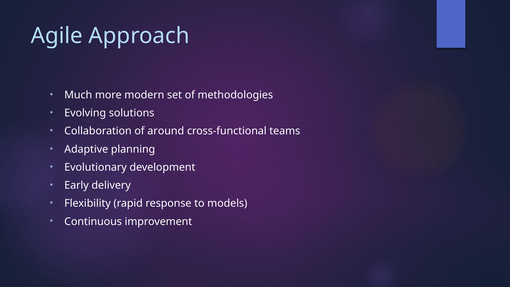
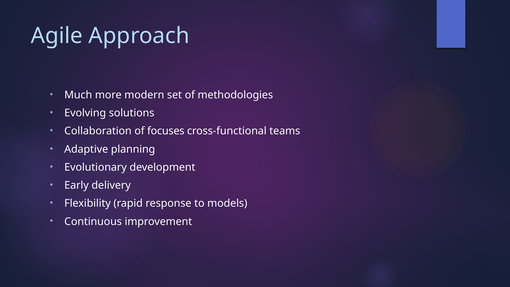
around: around -> focuses
